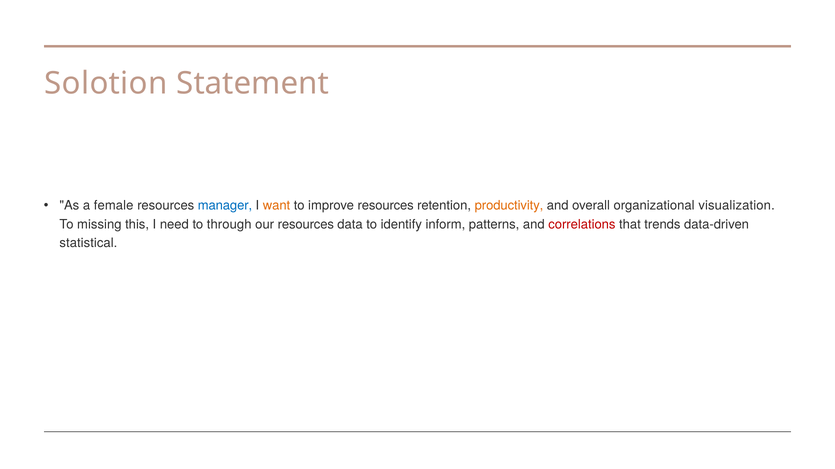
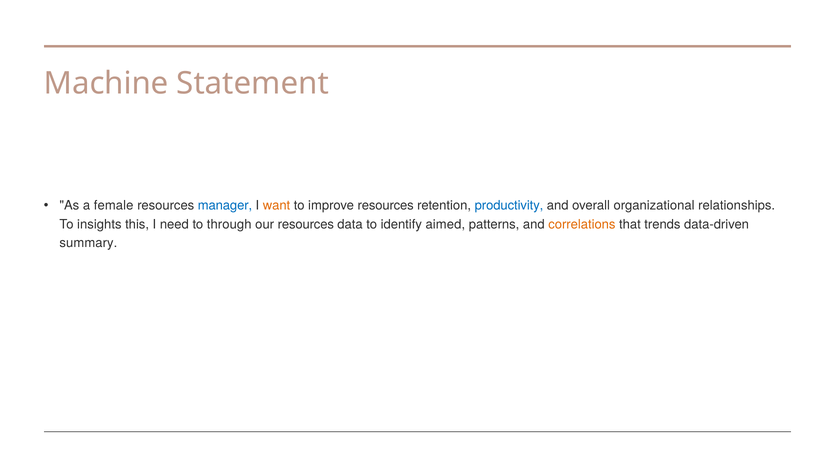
Solotion: Solotion -> Machine
productivity colour: orange -> blue
visualization: visualization -> relationships
missing: missing -> insights
inform: inform -> aimed
correlations colour: red -> orange
statistical: statistical -> summary
